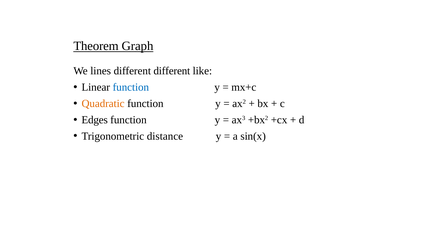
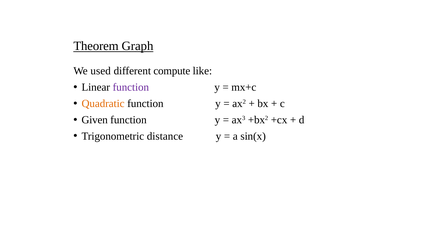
lines: lines -> used
different different: different -> compute
function at (131, 87) colour: blue -> purple
Edges: Edges -> Given
